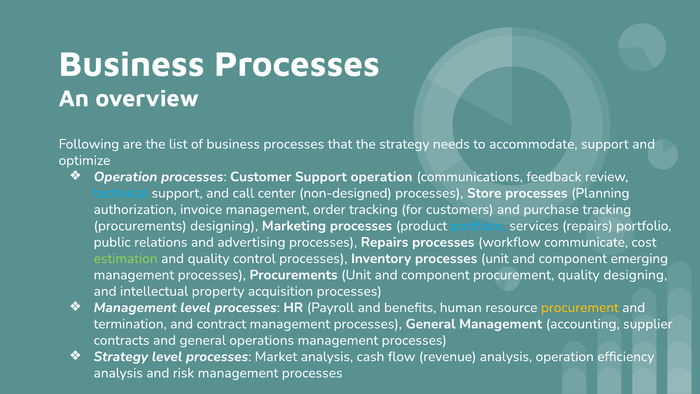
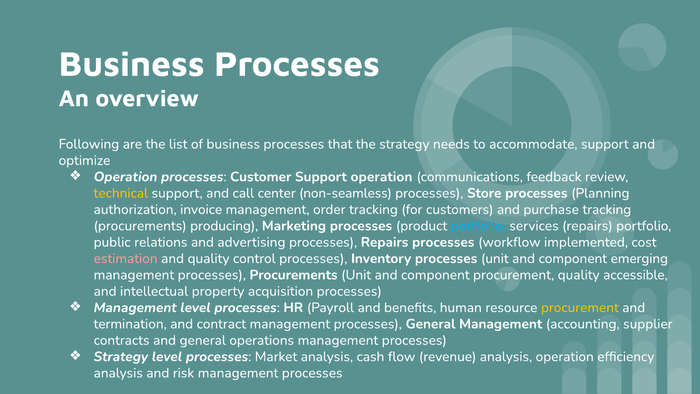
technical colour: light blue -> yellow
non-designed: non-designed -> non-seamless
procurements designing: designing -> producing
communicate: communicate -> implemented
estimation colour: light green -> pink
quality designing: designing -> accessible
